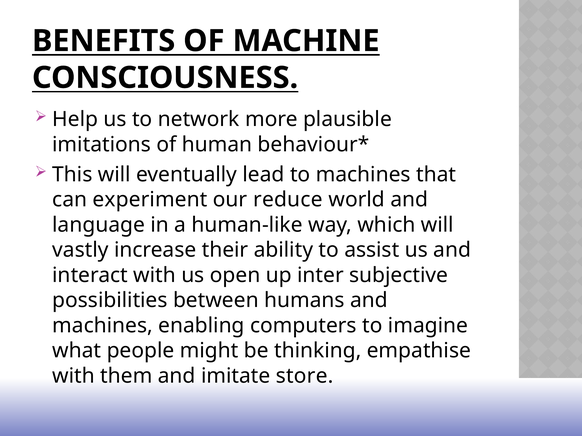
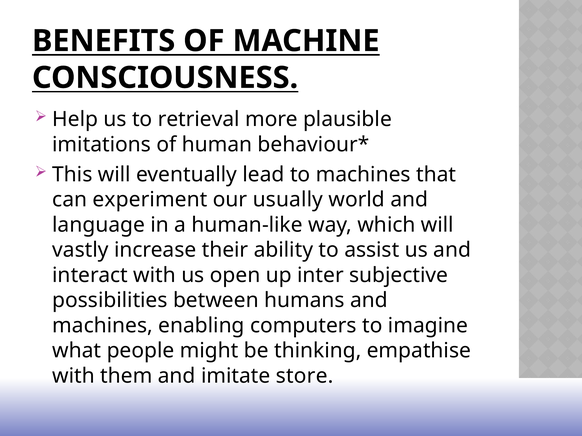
network: network -> retrieval
reduce: reduce -> usually
